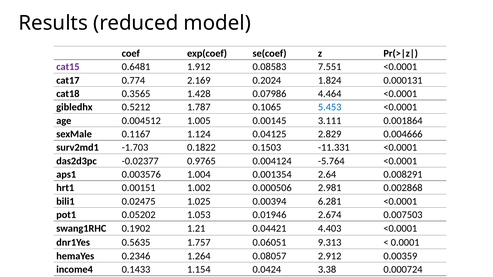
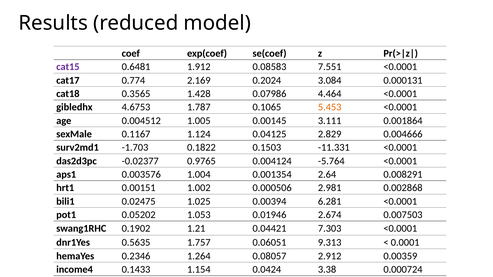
1.824: 1.824 -> 3.084
0.5212: 0.5212 -> 4.6753
5.453 colour: blue -> orange
4.403: 4.403 -> 7.303
